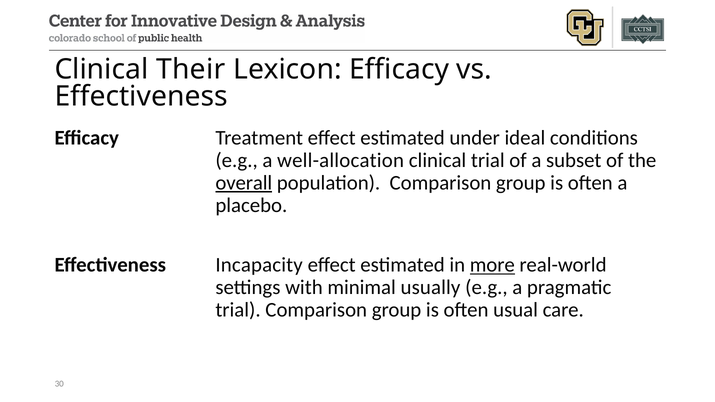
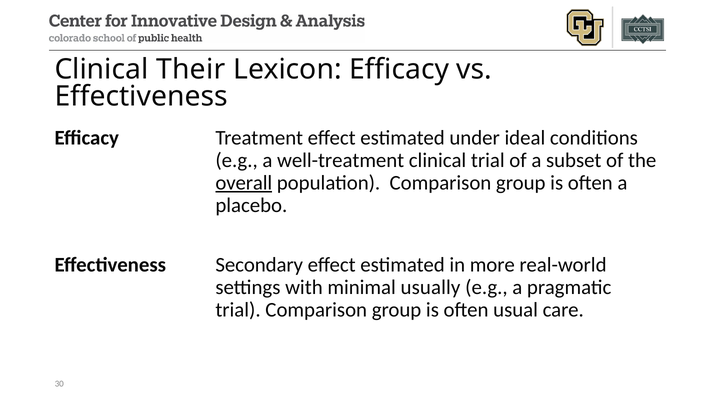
well-allocation: well-allocation -> well-treatment
Incapacity: Incapacity -> Secondary
more underline: present -> none
